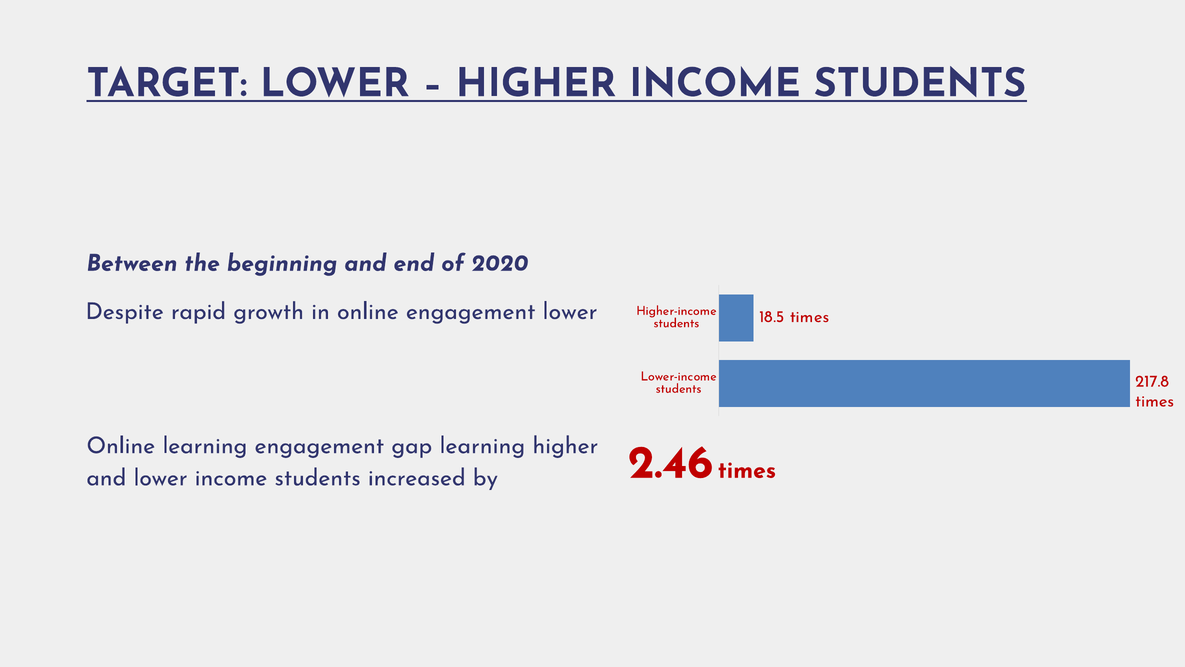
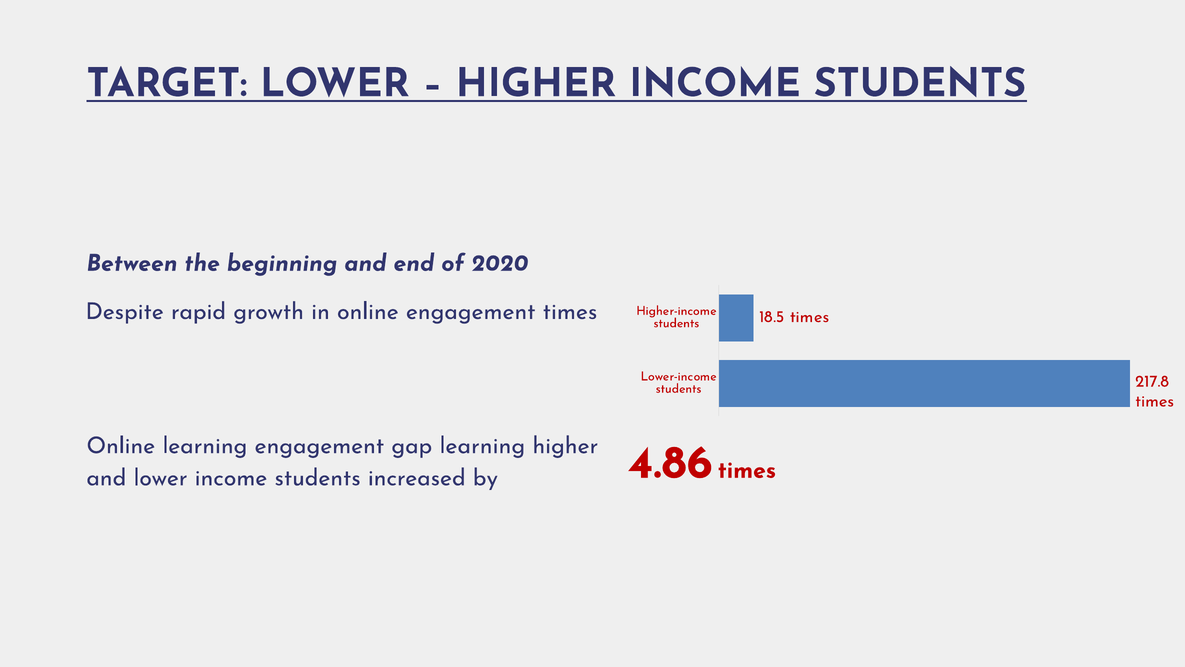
engagement lower: lower -> times
2.46: 2.46 -> 4.86
